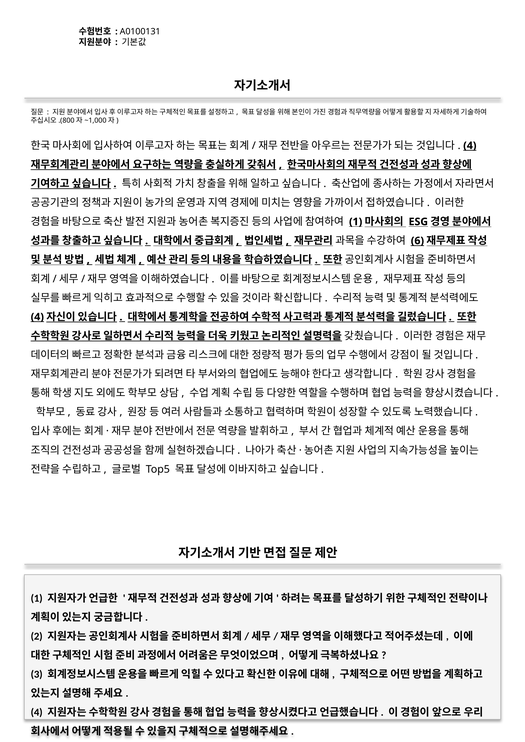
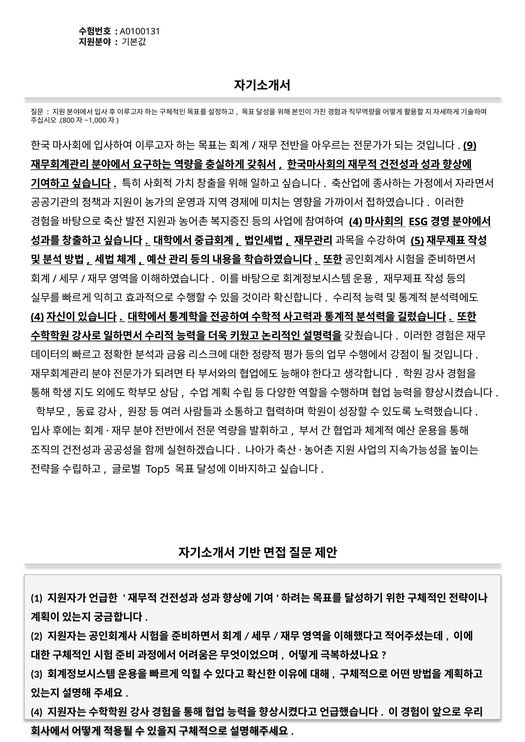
4 at (470, 146): 4 -> 9
1 at (356, 222): 1 -> 4
6: 6 -> 5
